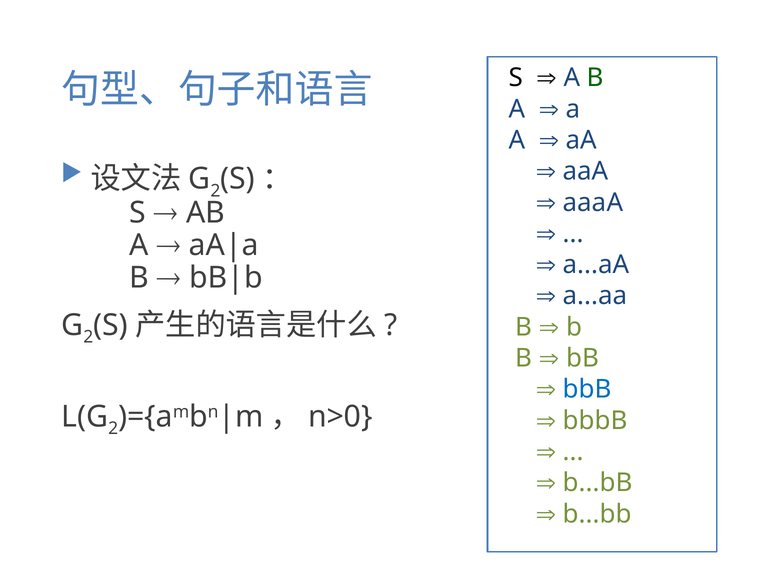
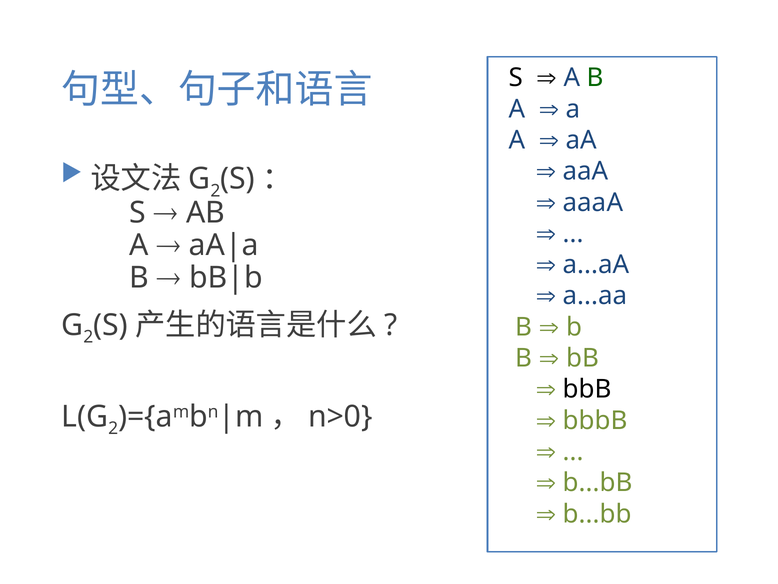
bbB colour: blue -> black
